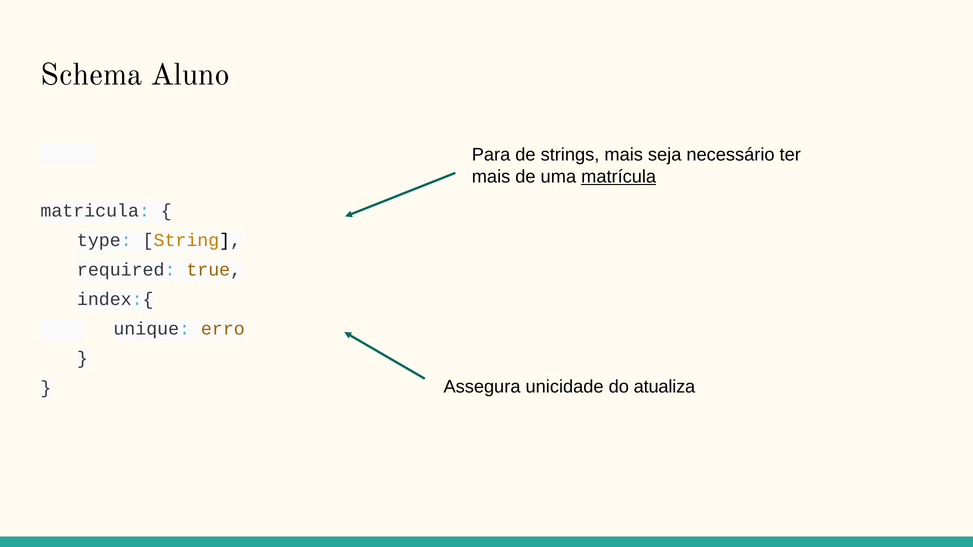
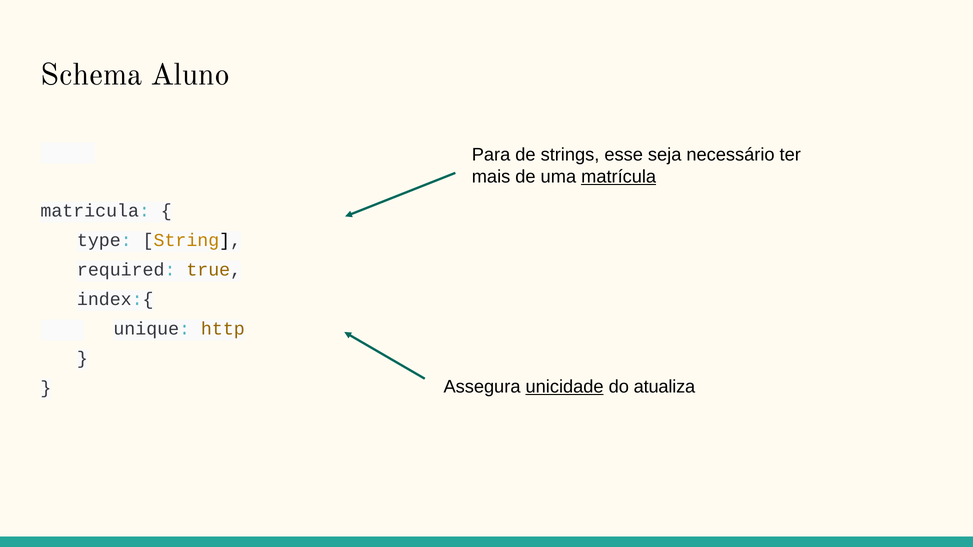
strings mais: mais -> esse
erro: erro -> http
unicidade underline: none -> present
